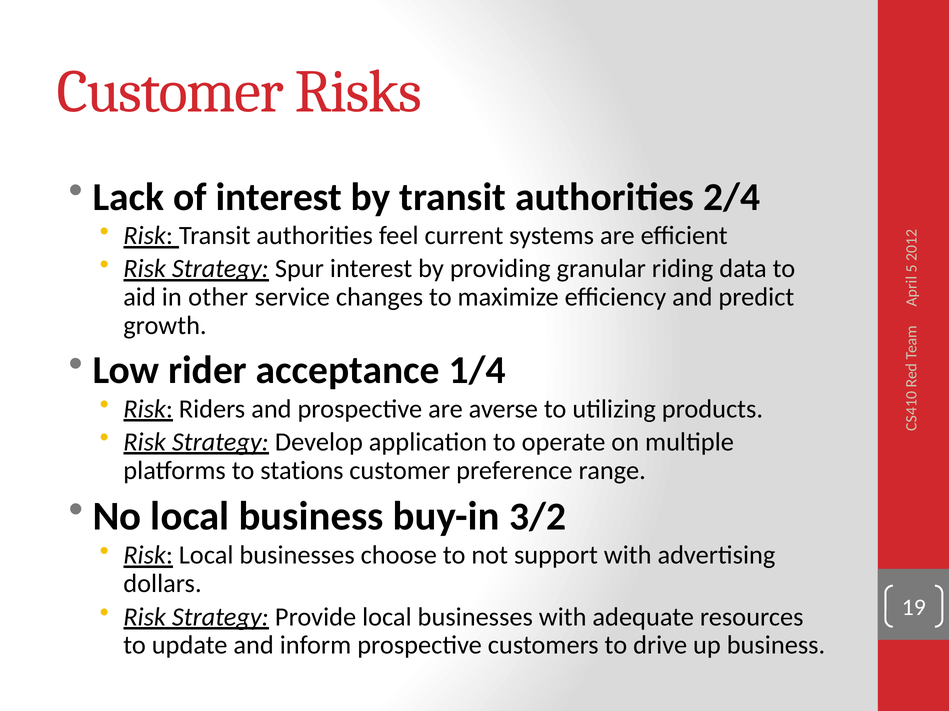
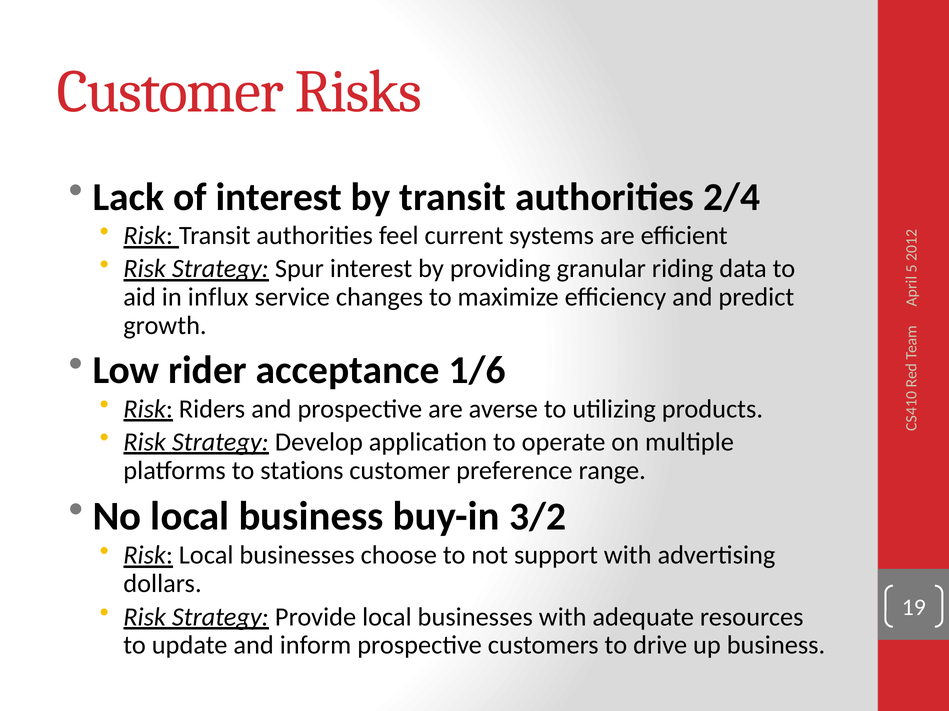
other: other -> influx
1/4: 1/4 -> 1/6
